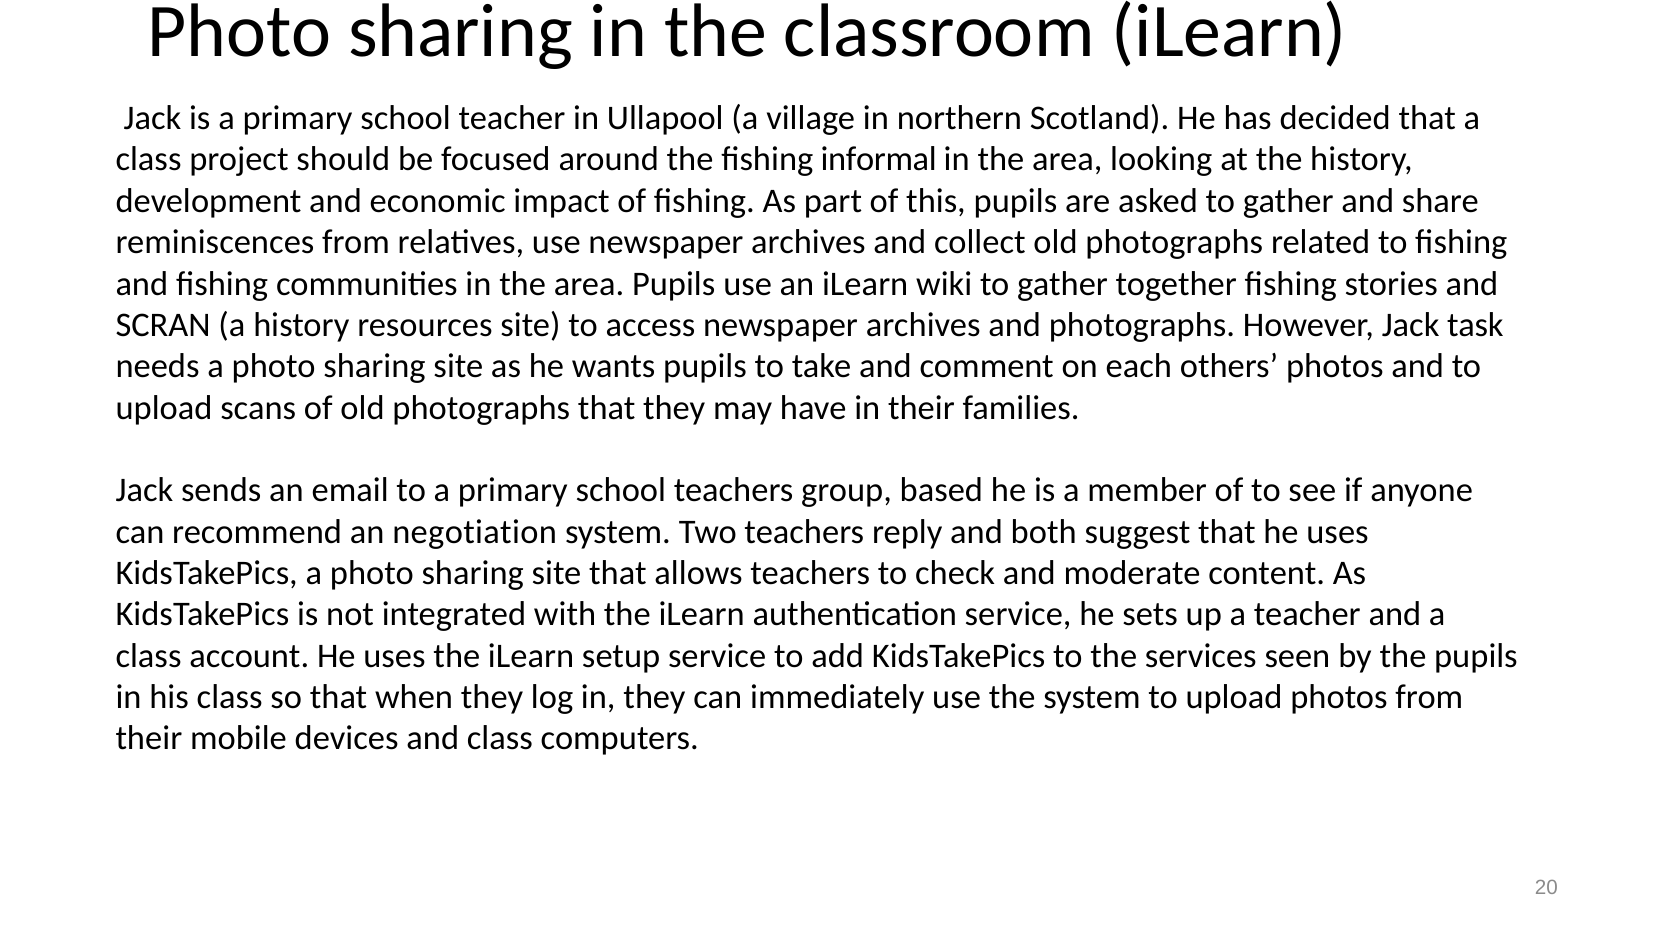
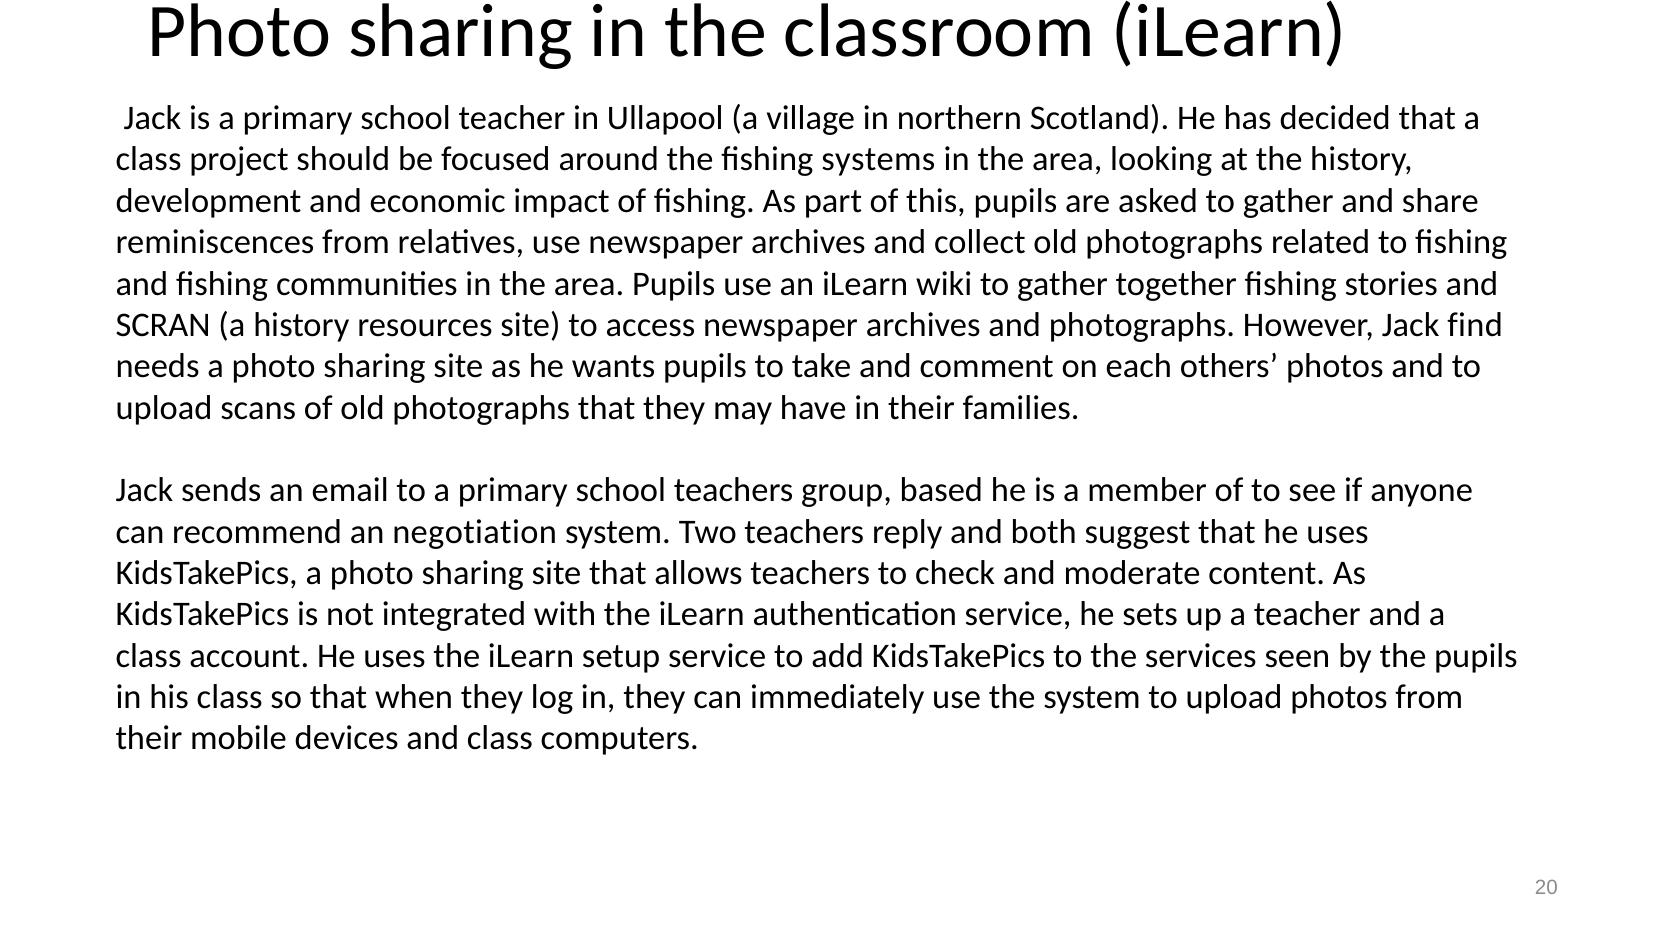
informal: informal -> systems
task: task -> find
